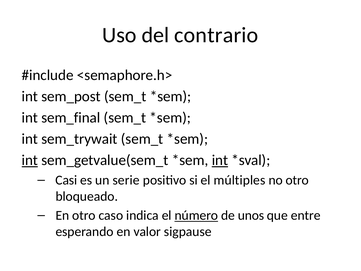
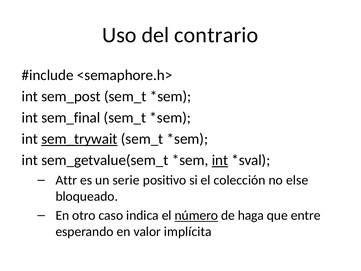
sem_trywait underline: none -> present
int at (30, 160) underline: present -> none
Casi: Casi -> Attr
múltiples: múltiples -> colección
no otro: otro -> else
unos: unos -> haga
sigpause: sigpause -> implícita
